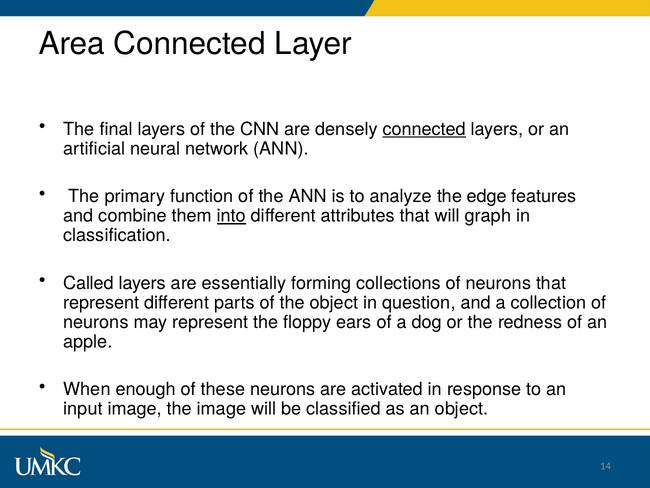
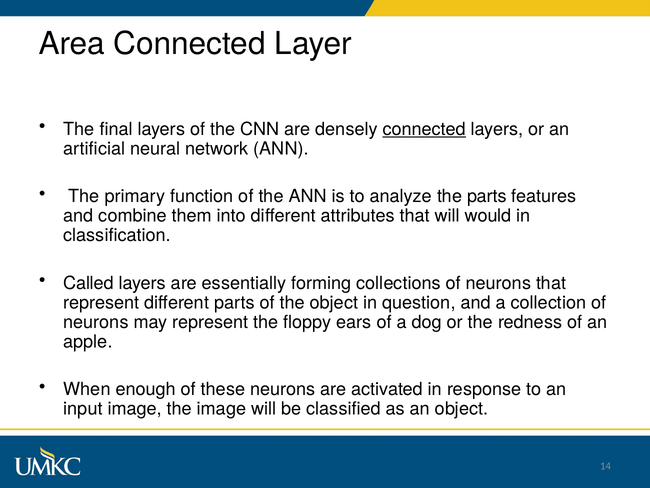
the edge: edge -> parts
into underline: present -> none
graph: graph -> would
